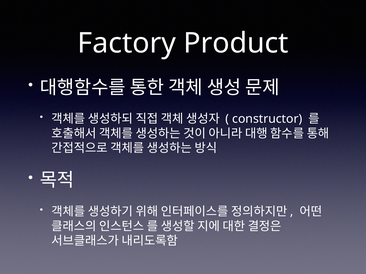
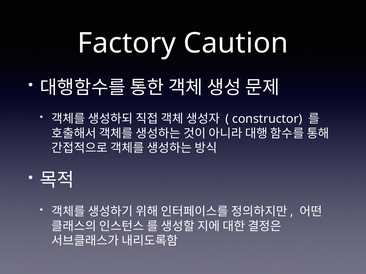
Product: Product -> Caution
